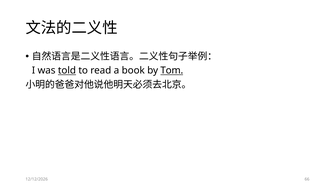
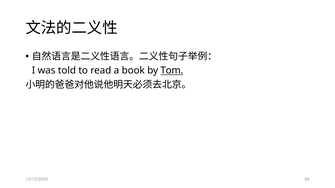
told underline: present -> none
